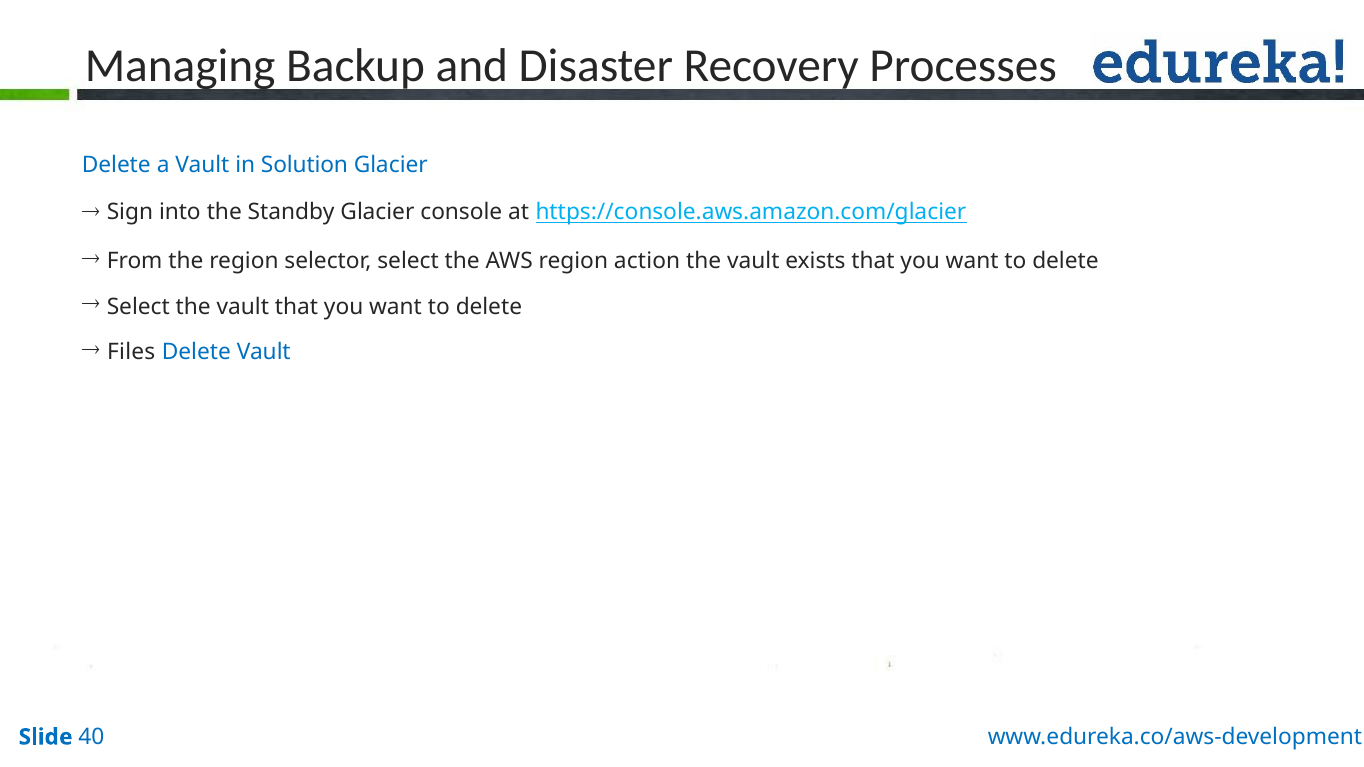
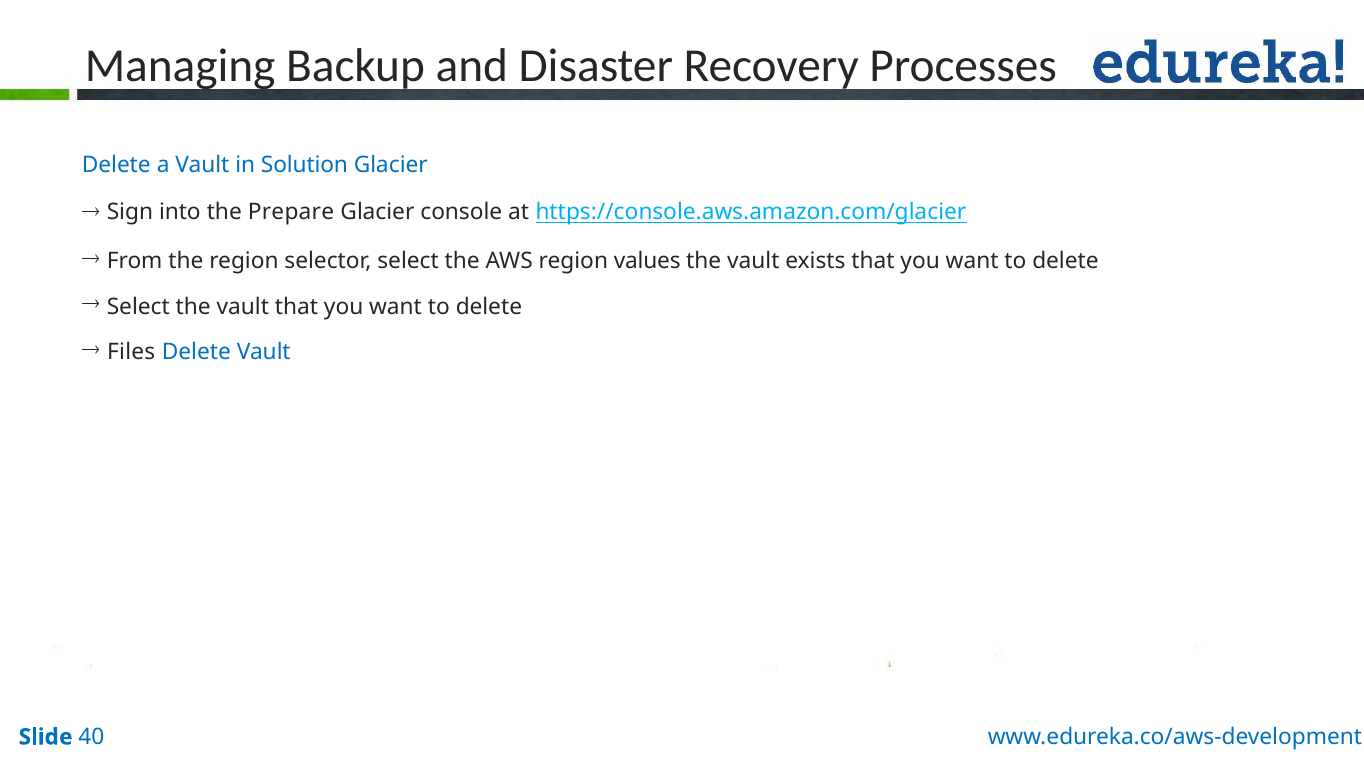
Standby: Standby -> Prepare
action: action -> values
